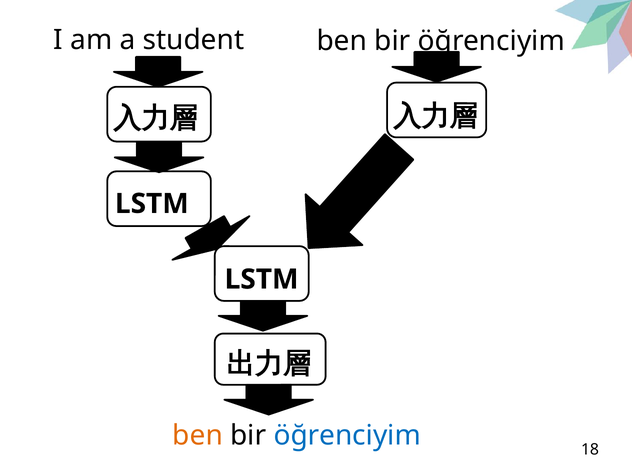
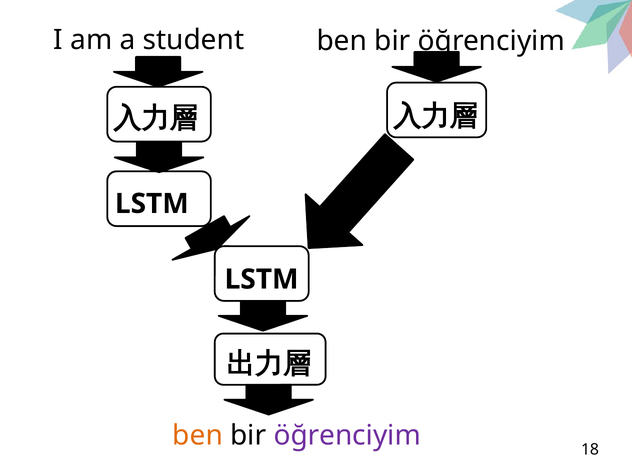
öğrenciyim at (347, 435) colour: blue -> purple
